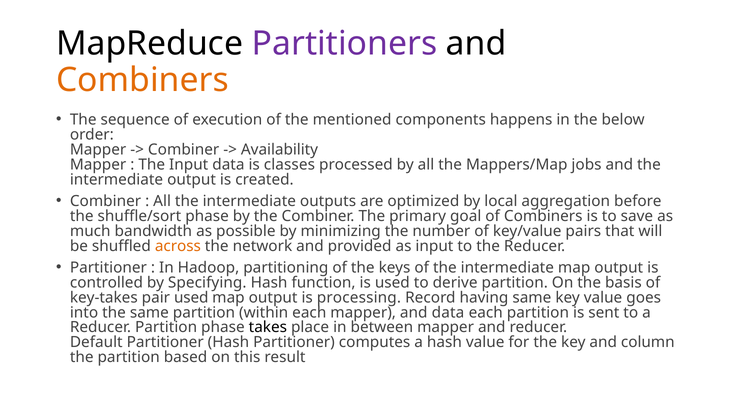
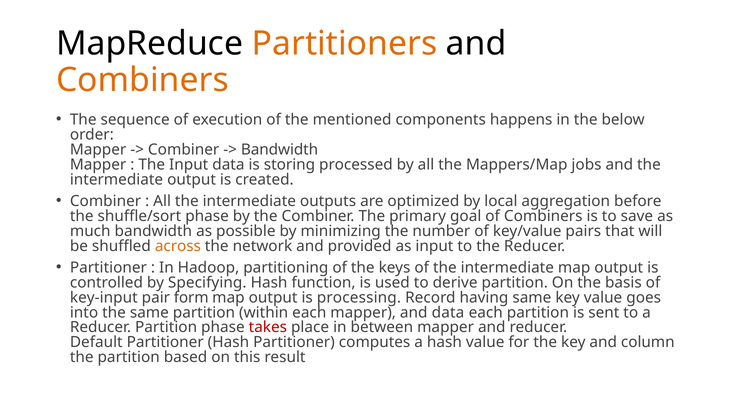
Partitioners colour: purple -> orange
Availability at (280, 150): Availability -> Bandwidth
classes: classes -> storing
key-takes: key-takes -> key-input
pair used: used -> form
takes colour: black -> red
